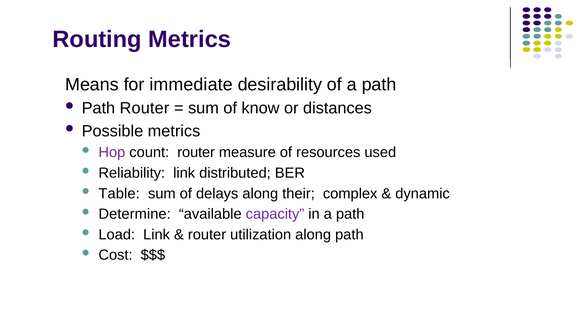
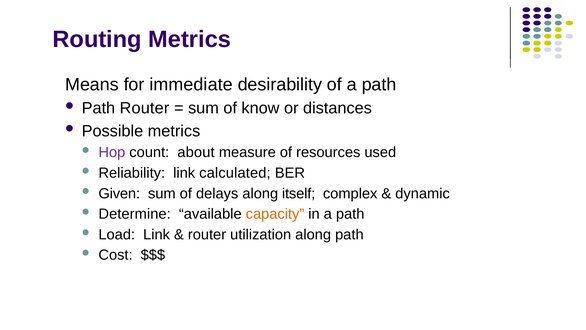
count router: router -> about
distributed: distributed -> calculated
Table: Table -> Given
their: their -> itself
capacity colour: purple -> orange
